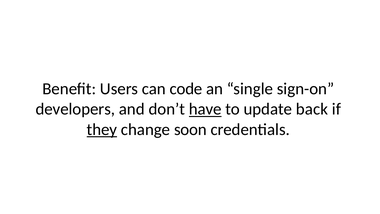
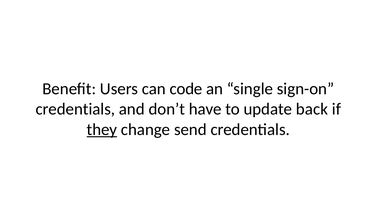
developers at (75, 109): developers -> credentials
have underline: present -> none
soon: soon -> send
